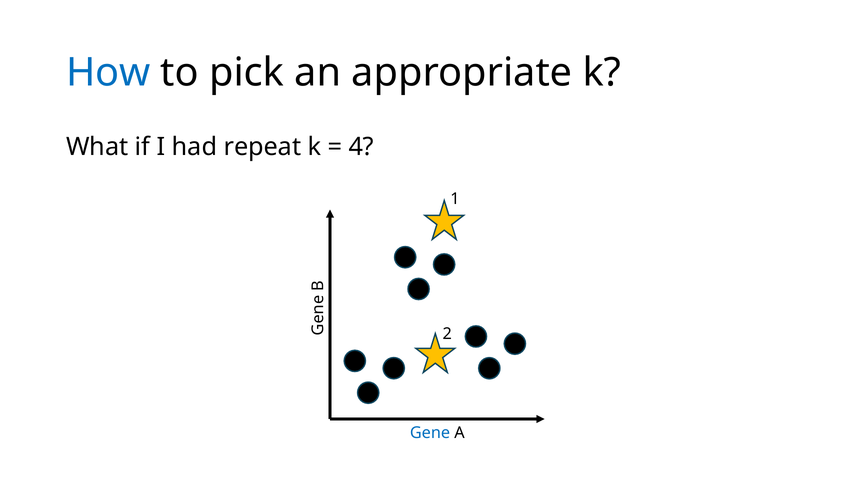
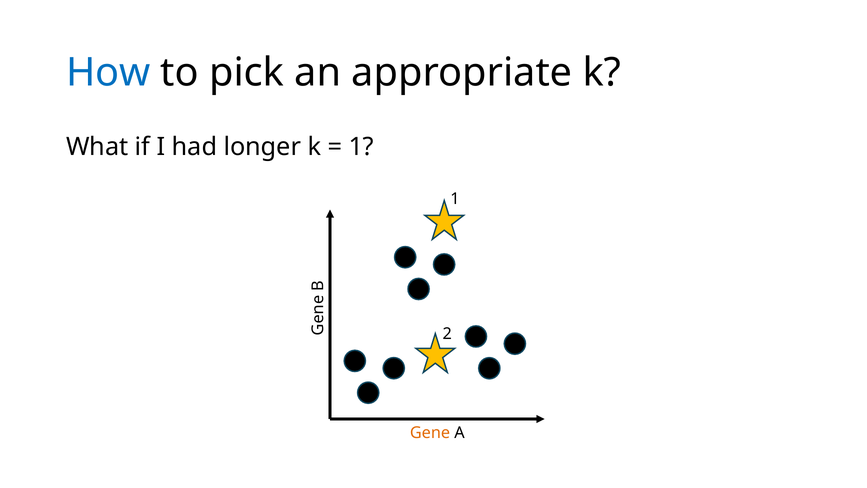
repeat: repeat -> longer
4 at (361, 147): 4 -> 1
Gene colour: blue -> orange
